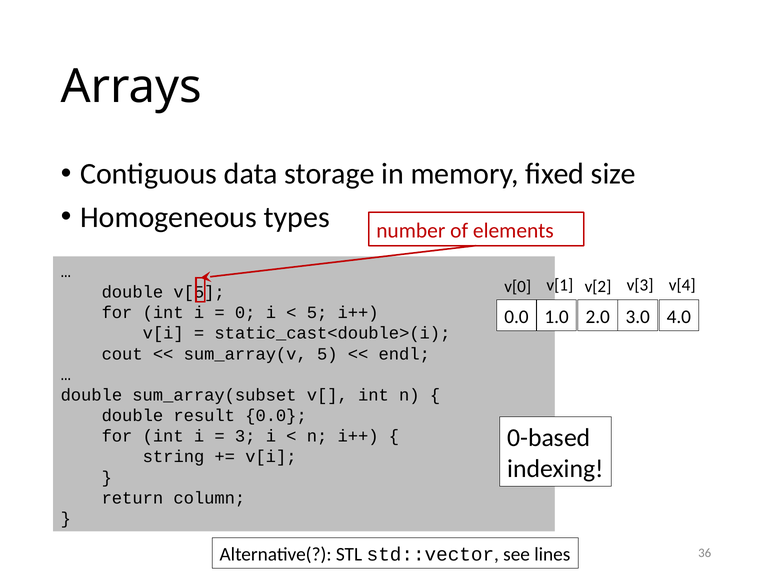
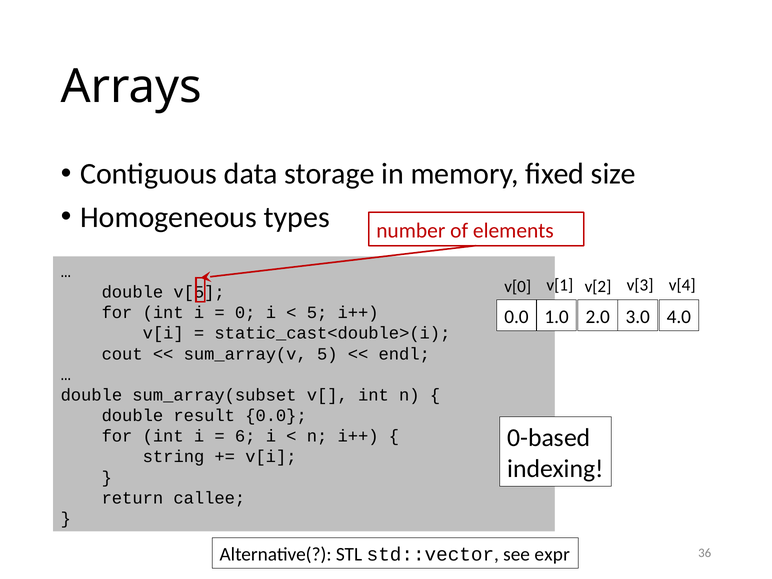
3: 3 -> 6
column: column -> callee
lines: lines -> expr
